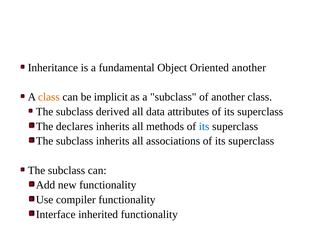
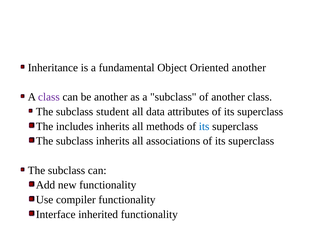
class at (49, 97) colour: orange -> purple
be implicit: implicit -> another
derived: derived -> student
declares: declares -> includes
